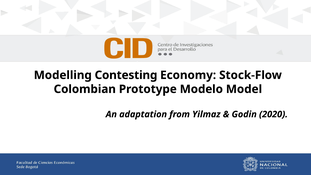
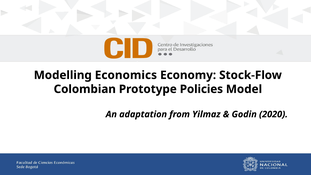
Contesting: Contesting -> Economics
Modelo: Modelo -> Policies
